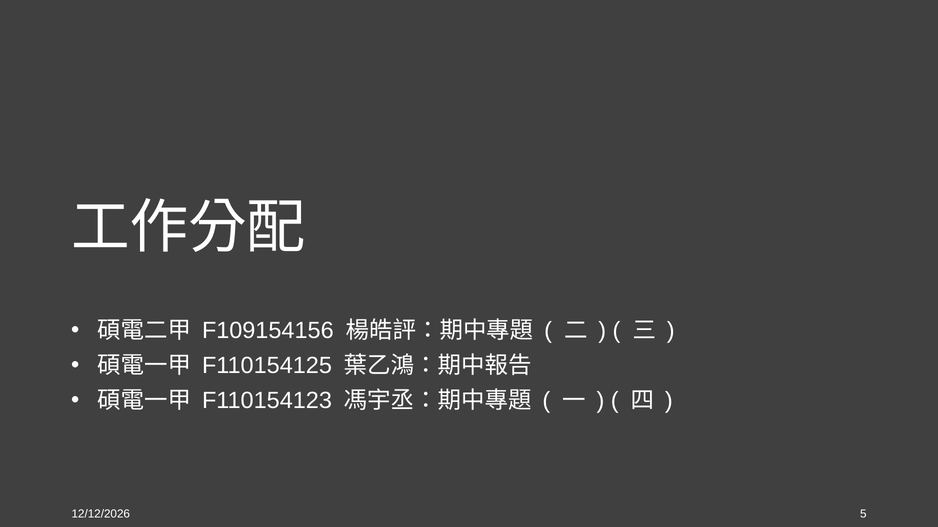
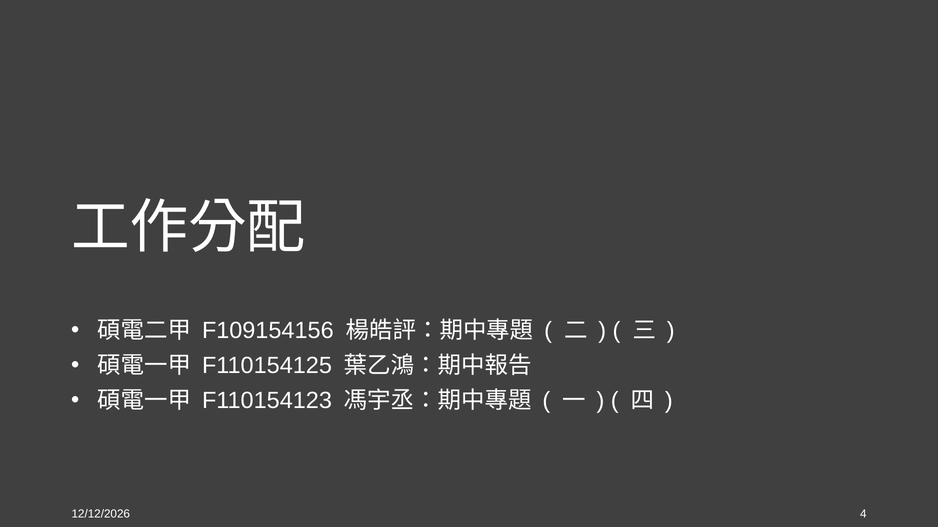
5: 5 -> 4
